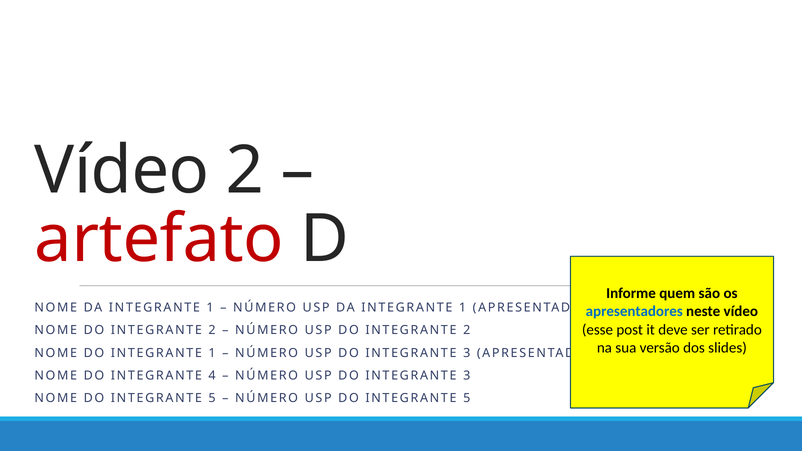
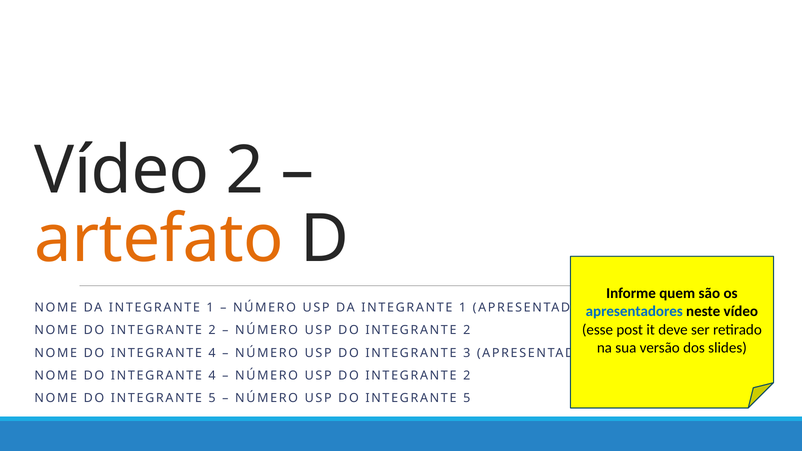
artefato colour: red -> orange
1 at (212, 353): 1 -> 4
3 at (467, 376): 3 -> 2
